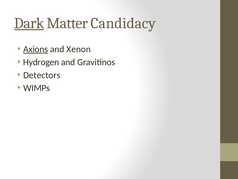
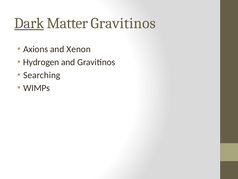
Matter Candidacy: Candidacy -> Gravitinos
Axions underline: present -> none
Detectors: Detectors -> Searching
